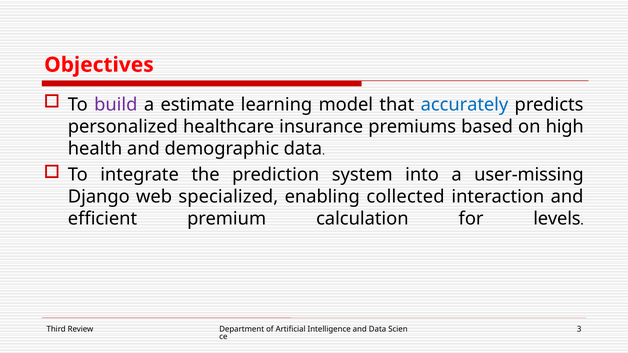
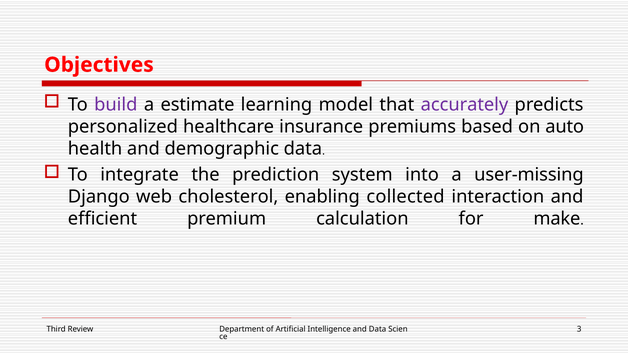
accurately colour: blue -> purple
high: high -> auto
specialized: specialized -> cholesterol
levels: levels -> make
